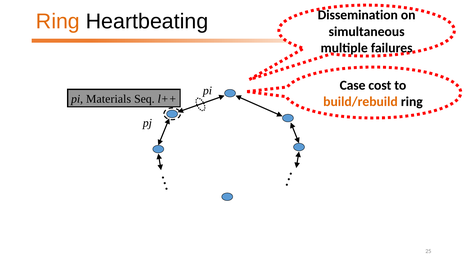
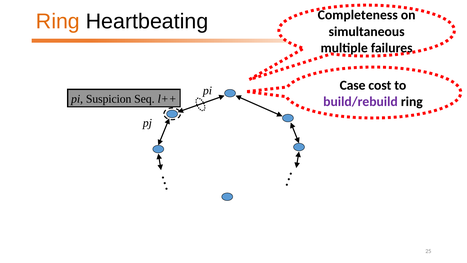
Dissemination: Dissemination -> Completeness
Materials: Materials -> Suspicion
build/rebuild colour: orange -> purple
